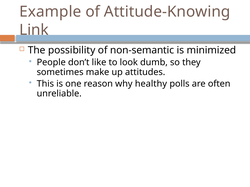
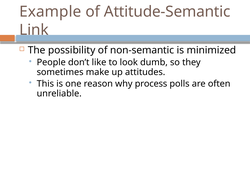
Attitude-Knowing: Attitude-Knowing -> Attitude-Semantic
healthy: healthy -> process
